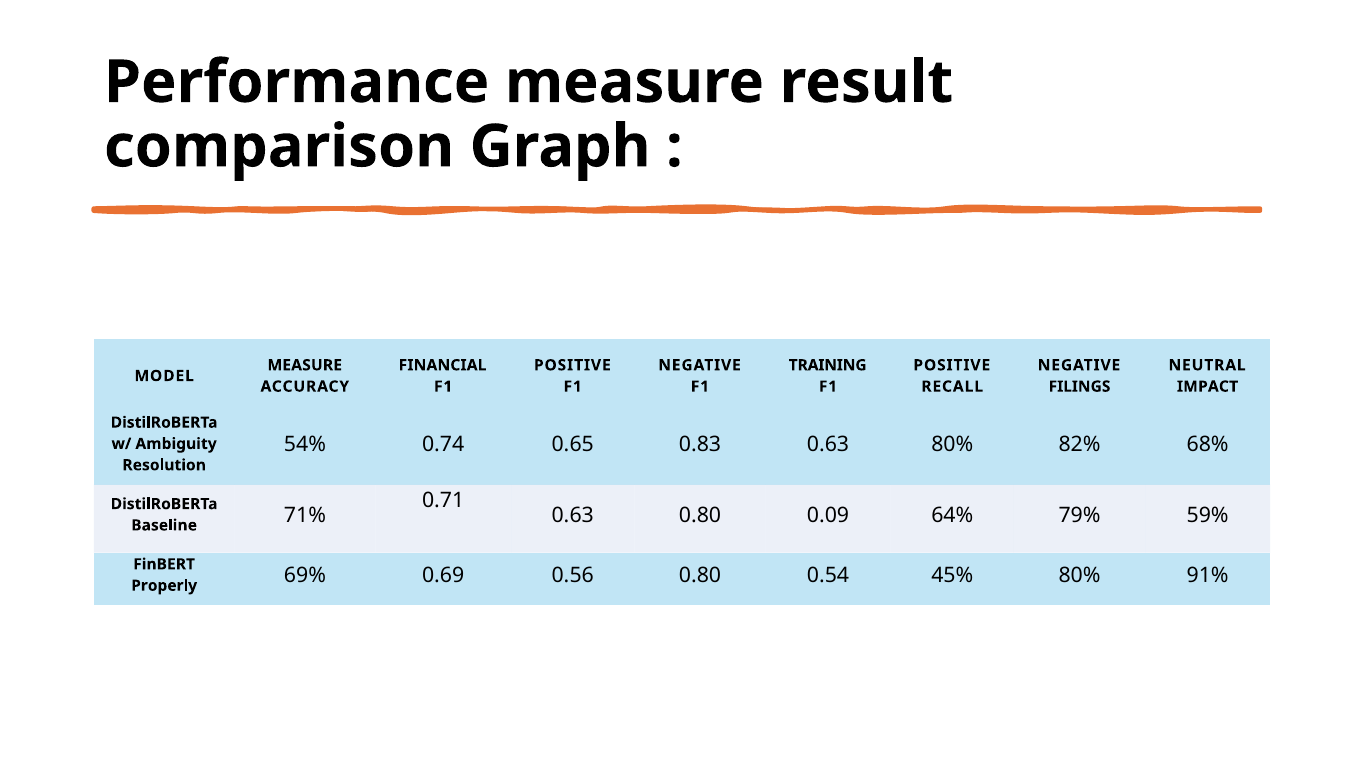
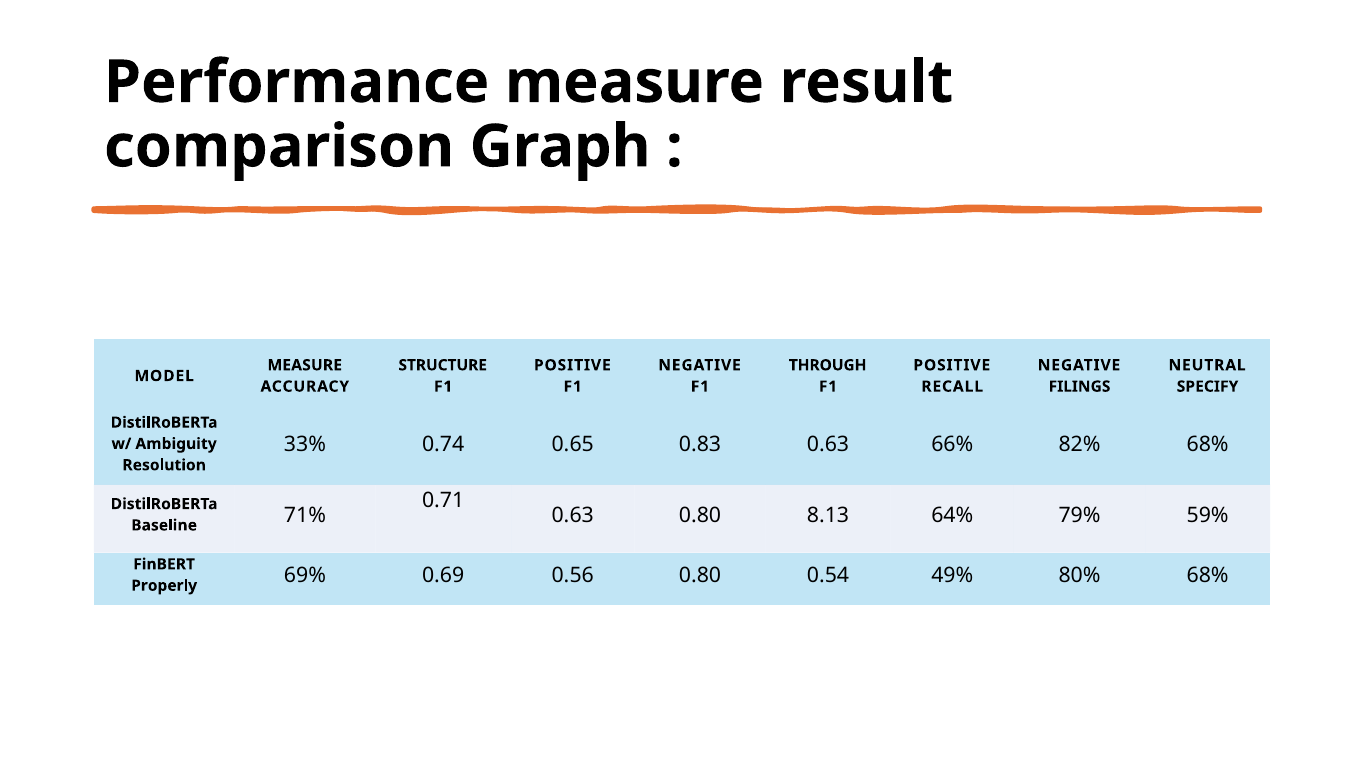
FINANCIAL: FINANCIAL -> STRUCTURE
TRAINING: TRAINING -> THROUGH
IMPACT: IMPACT -> SPECIFY
54%: 54% -> 33%
0.63 80%: 80% -> 66%
0.09: 0.09 -> 8.13
45%: 45% -> 49%
80% 91%: 91% -> 68%
